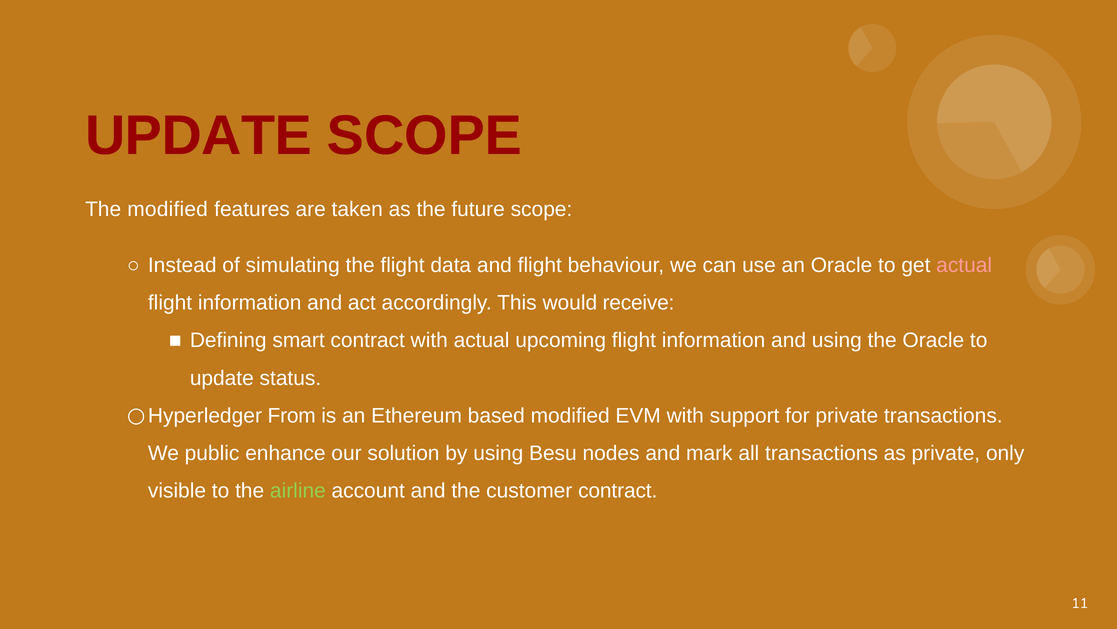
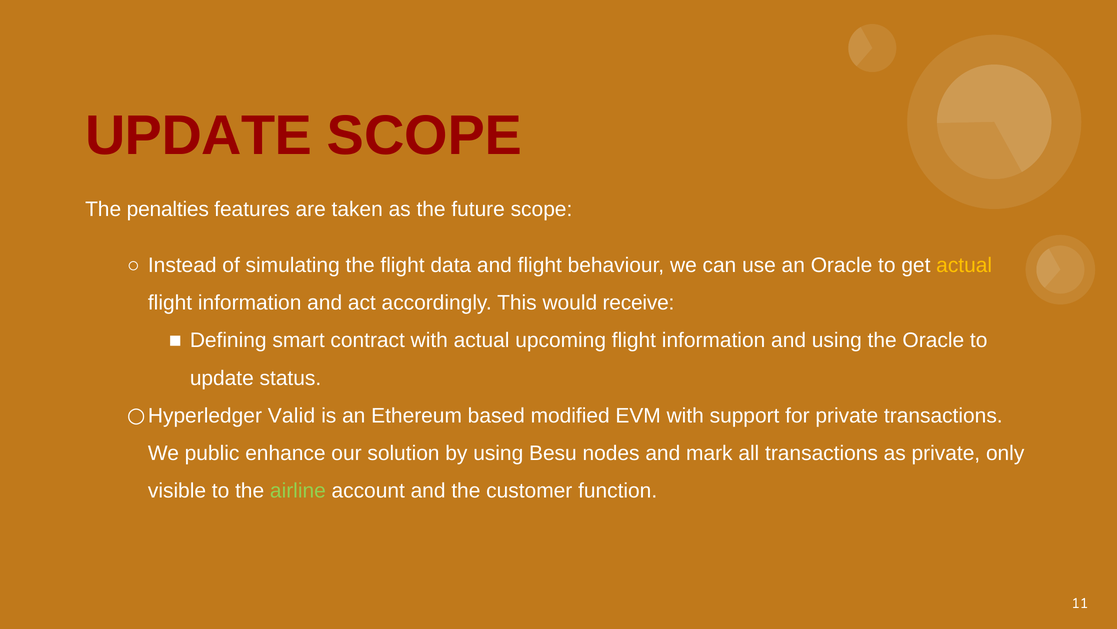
The modified: modified -> penalties
actual at (964, 265) colour: pink -> yellow
From: From -> Valid
customer contract: contract -> function
